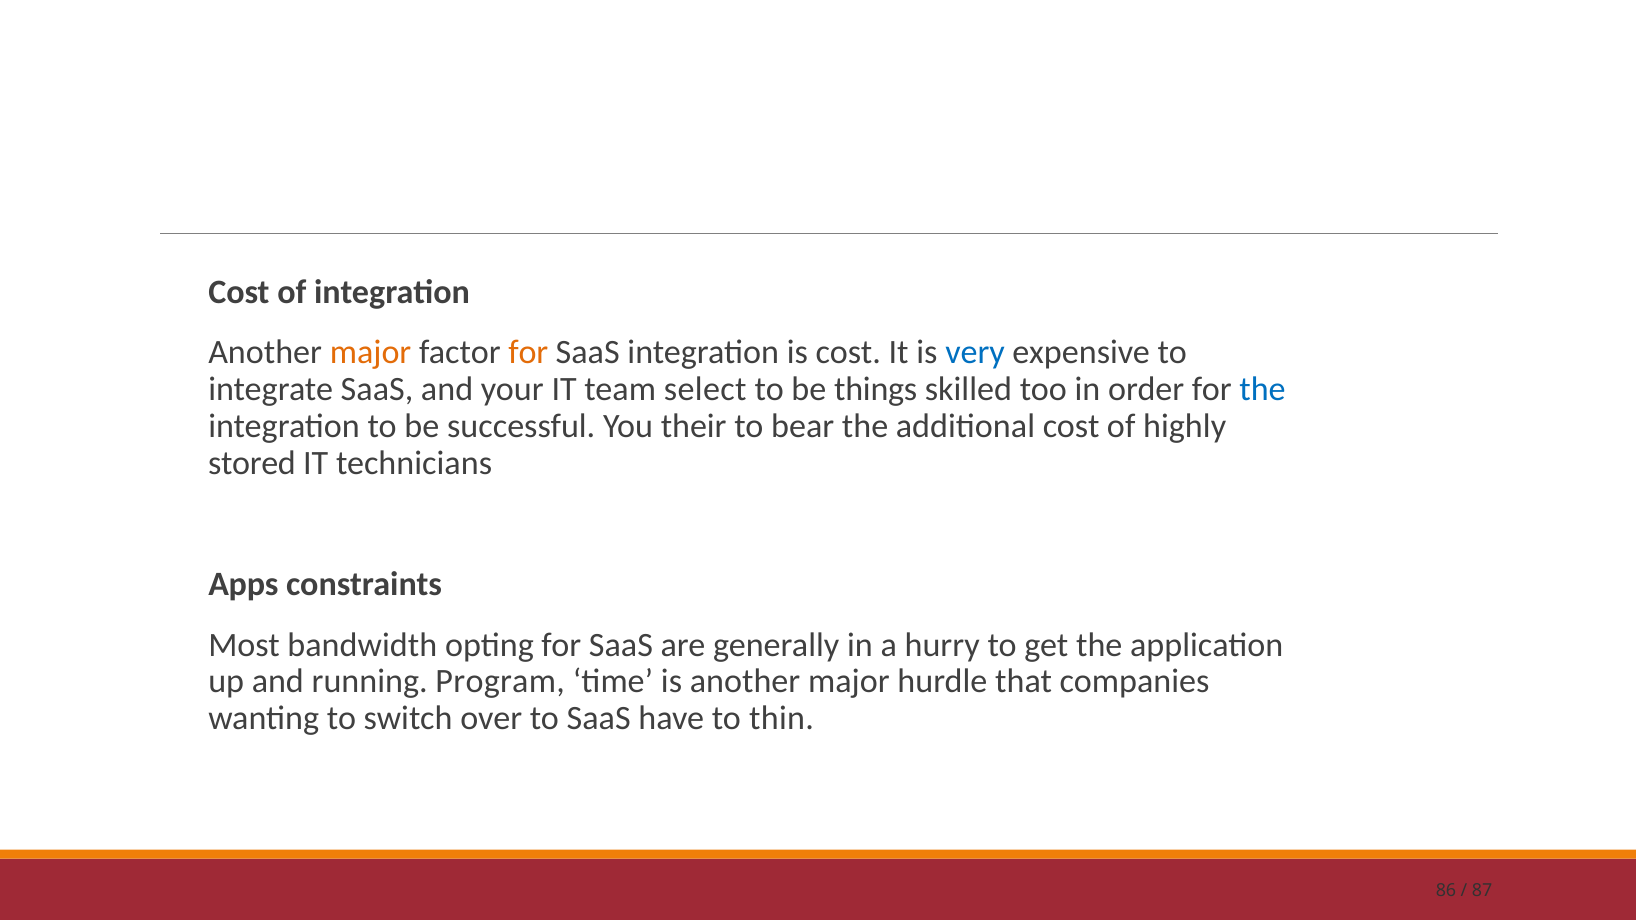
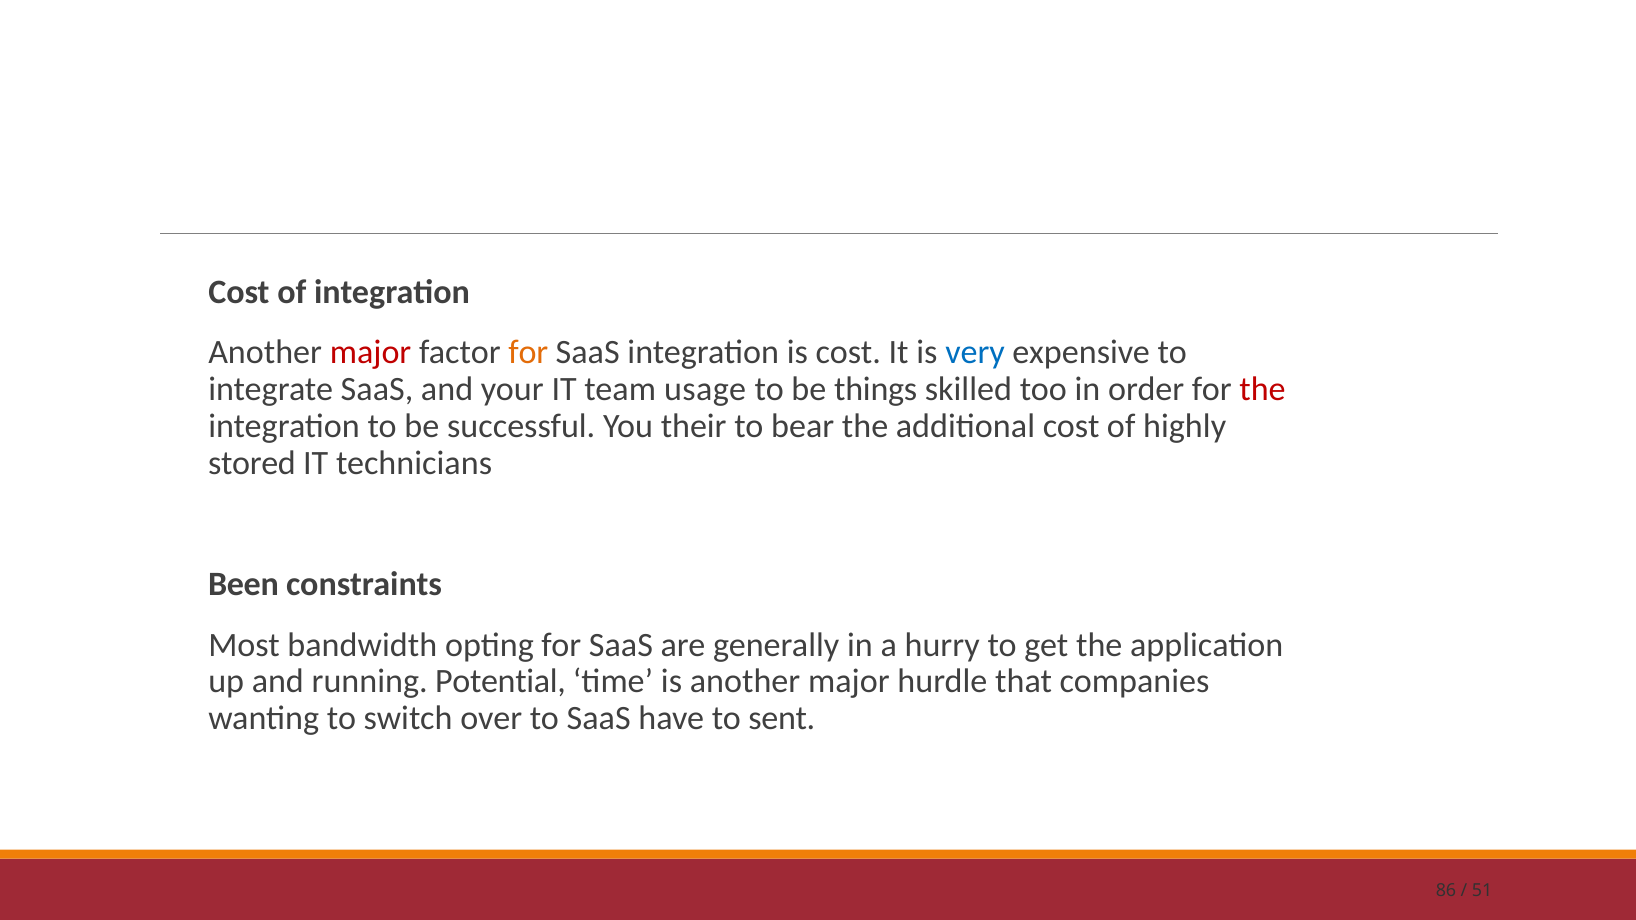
major at (371, 353) colour: orange -> red
select: select -> usage
the at (1263, 389) colour: blue -> red
Apps: Apps -> Been
Program: Program -> Potential
thin: thin -> sent
87: 87 -> 51
